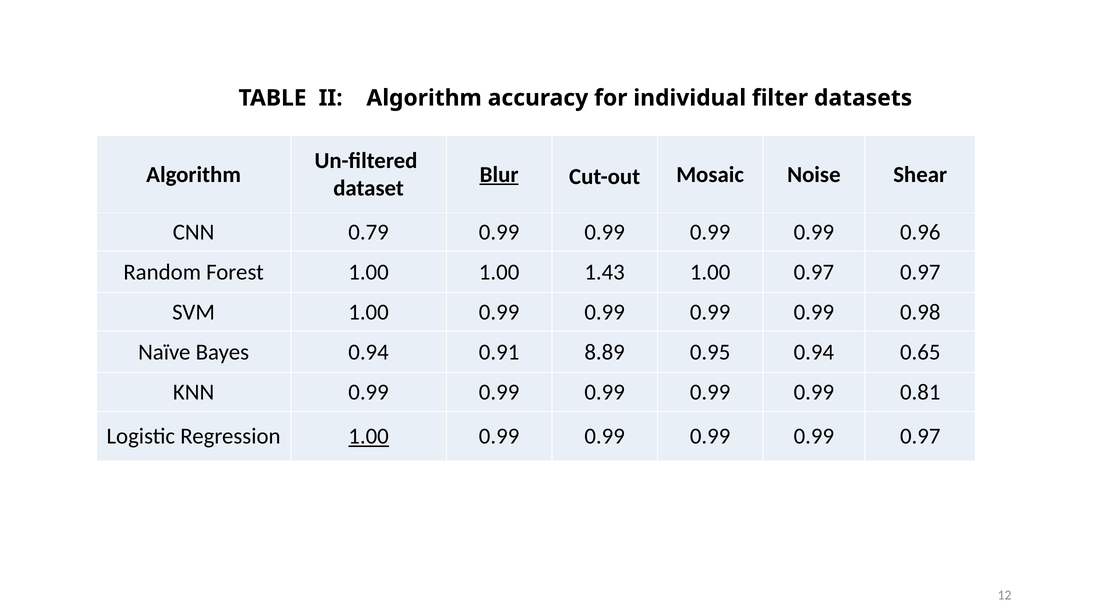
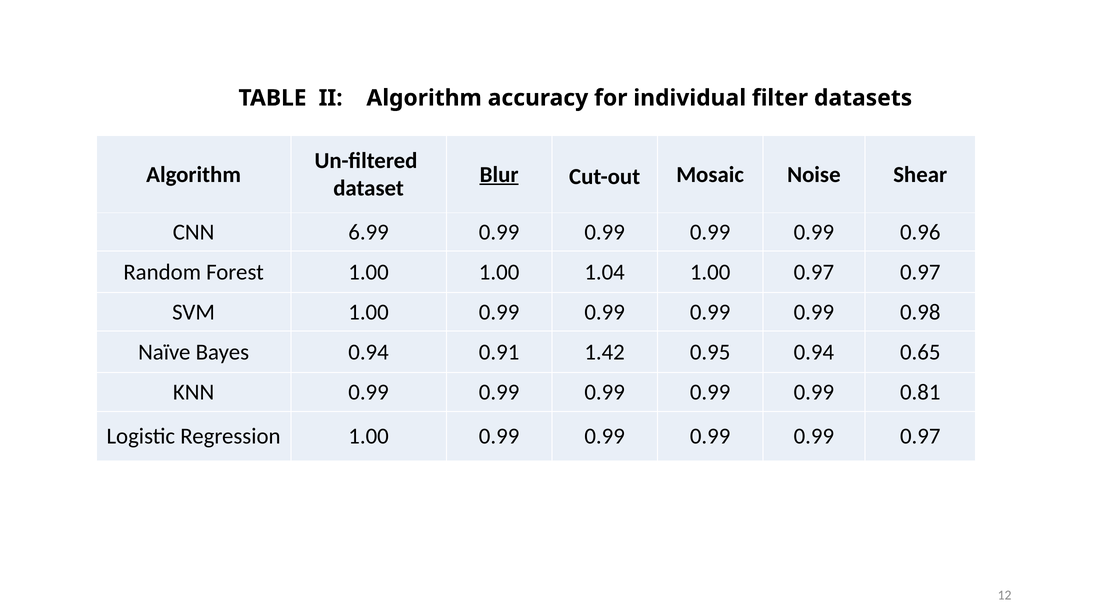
0.79: 0.79 -> 6.99
1.43: 1.43 -> 1.04
8.89: 8.89 -> 1.42
1.00 at (369, 436) underline: present -> none
